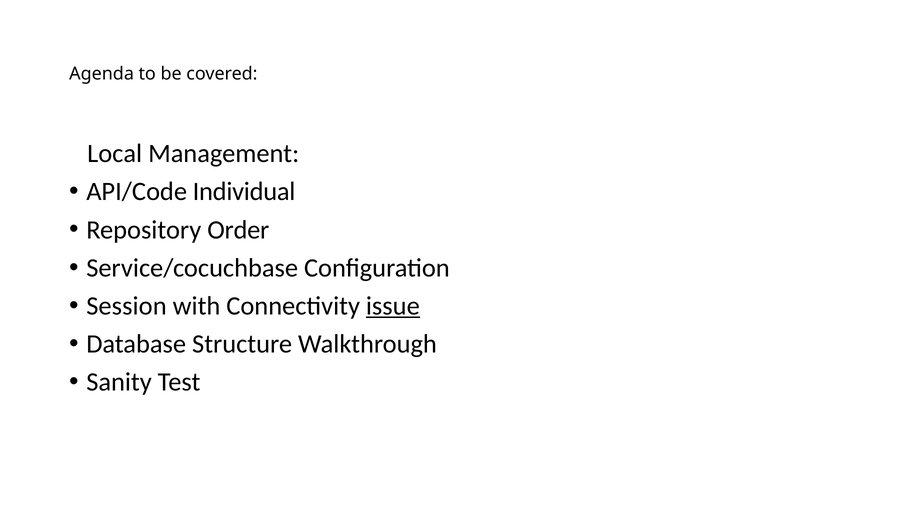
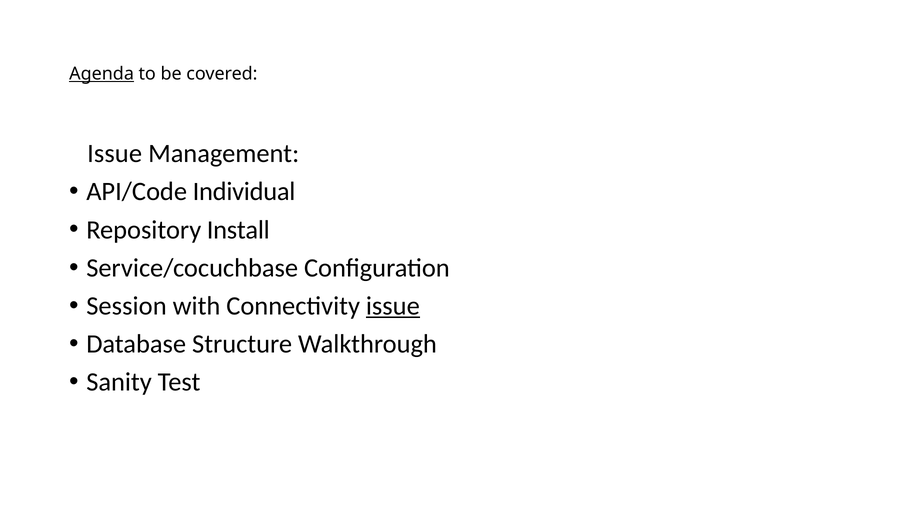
Agenda underline: none -> present
Local at (115, 154): Local -> Issue
Order: Order -> Install
